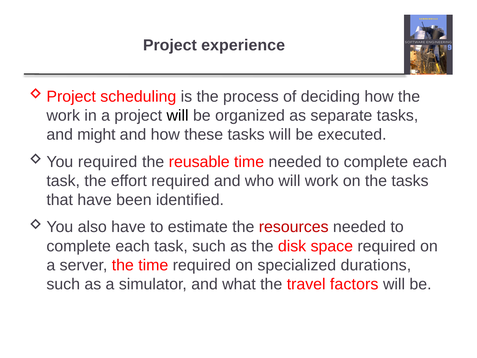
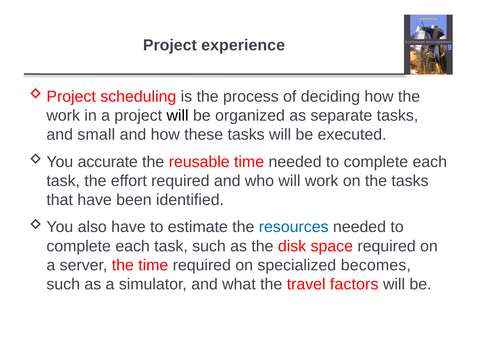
might: might -> small
required at (108, 162): required -> accurate
resources colour: red -> blue
durations: durations -> becomes
